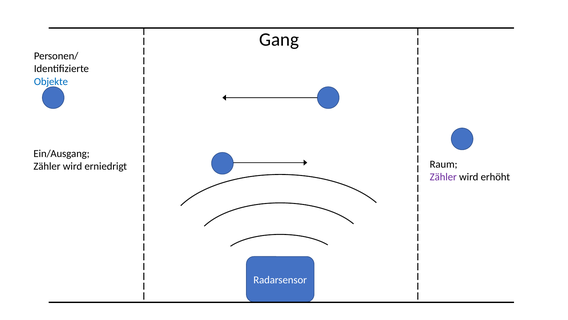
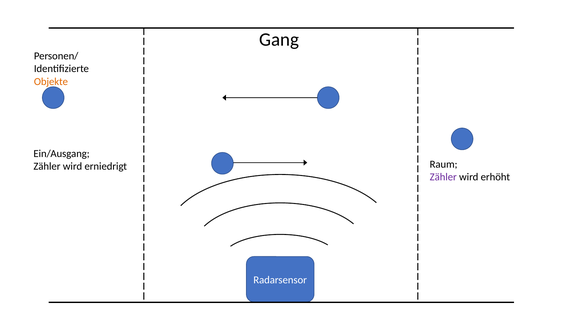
Objekte colour: blue -> orange
